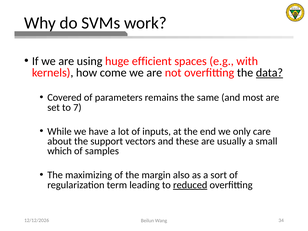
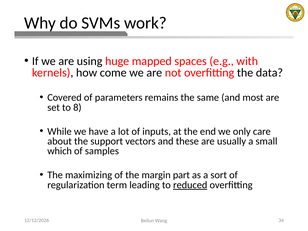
efficient: efficient -> mapped
data underline: present -> none
7: 7 -> 8
also: also -> part
